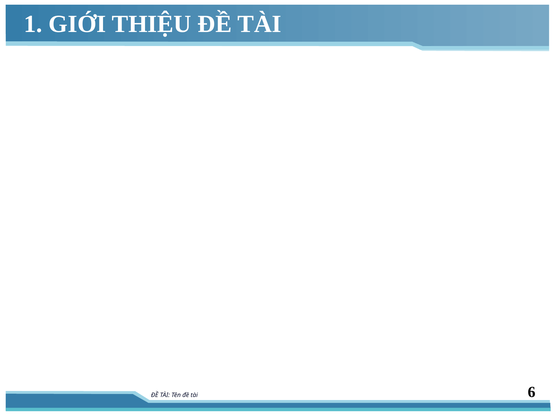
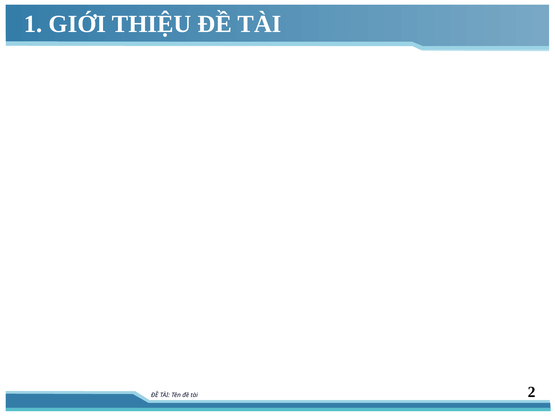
6: 6 -> 2
